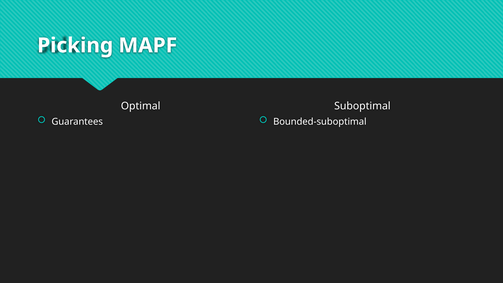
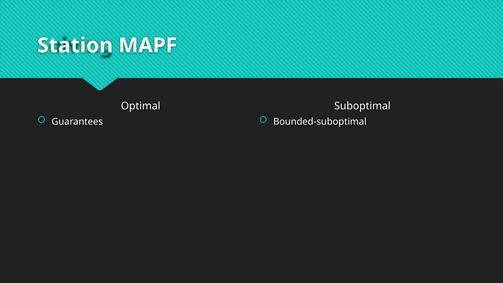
Picking: Picking -> Station
